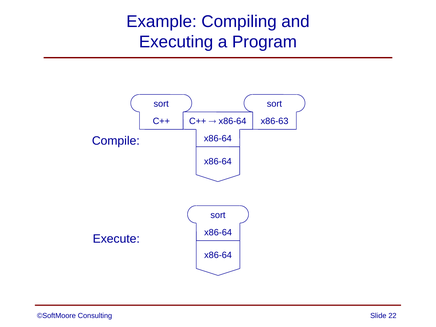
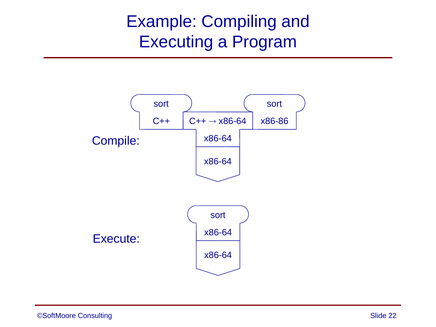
x86-63: x86-63 -> x86-86
